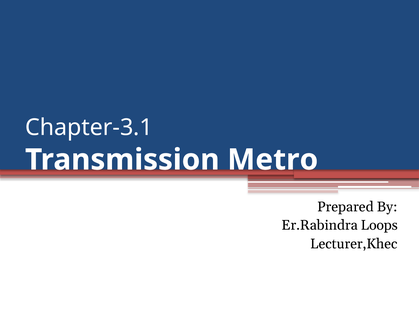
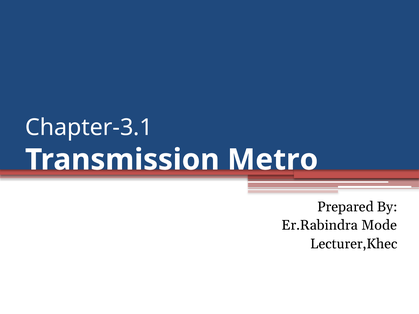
Loops: Loops -> Mode
